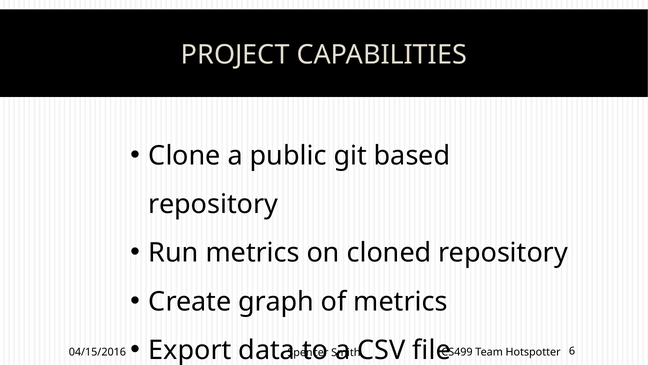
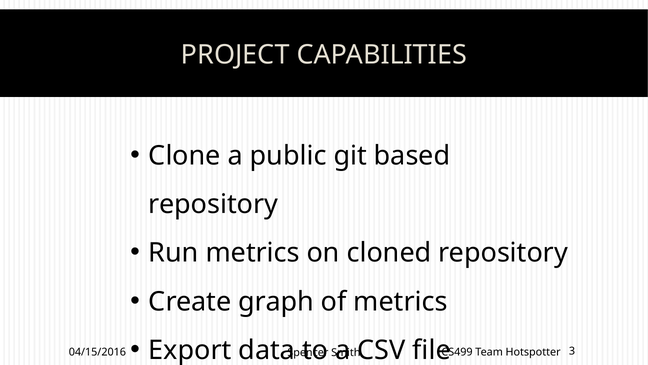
6: 6 -> 3
